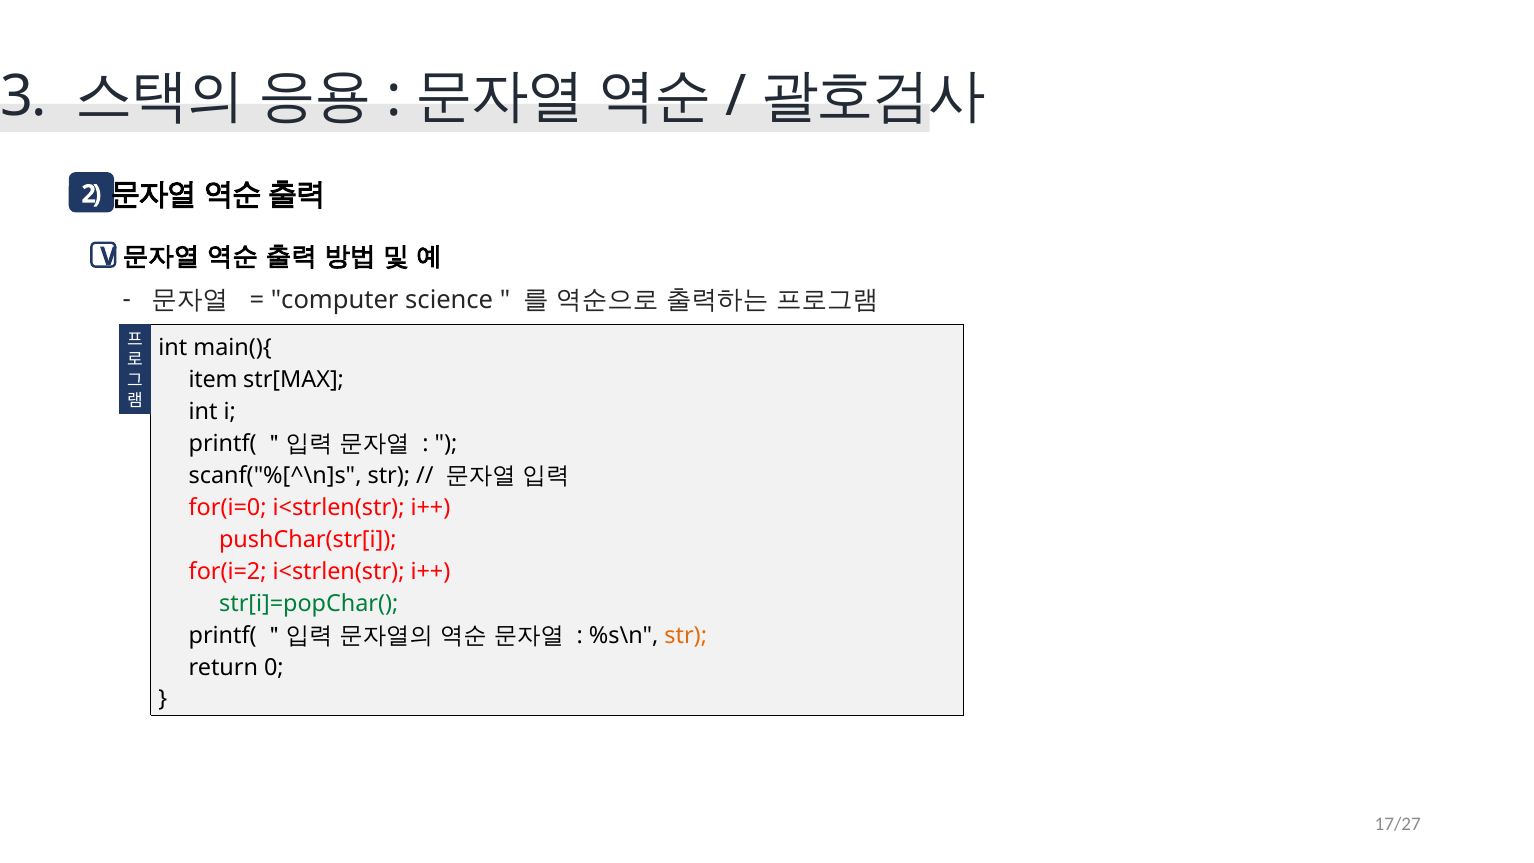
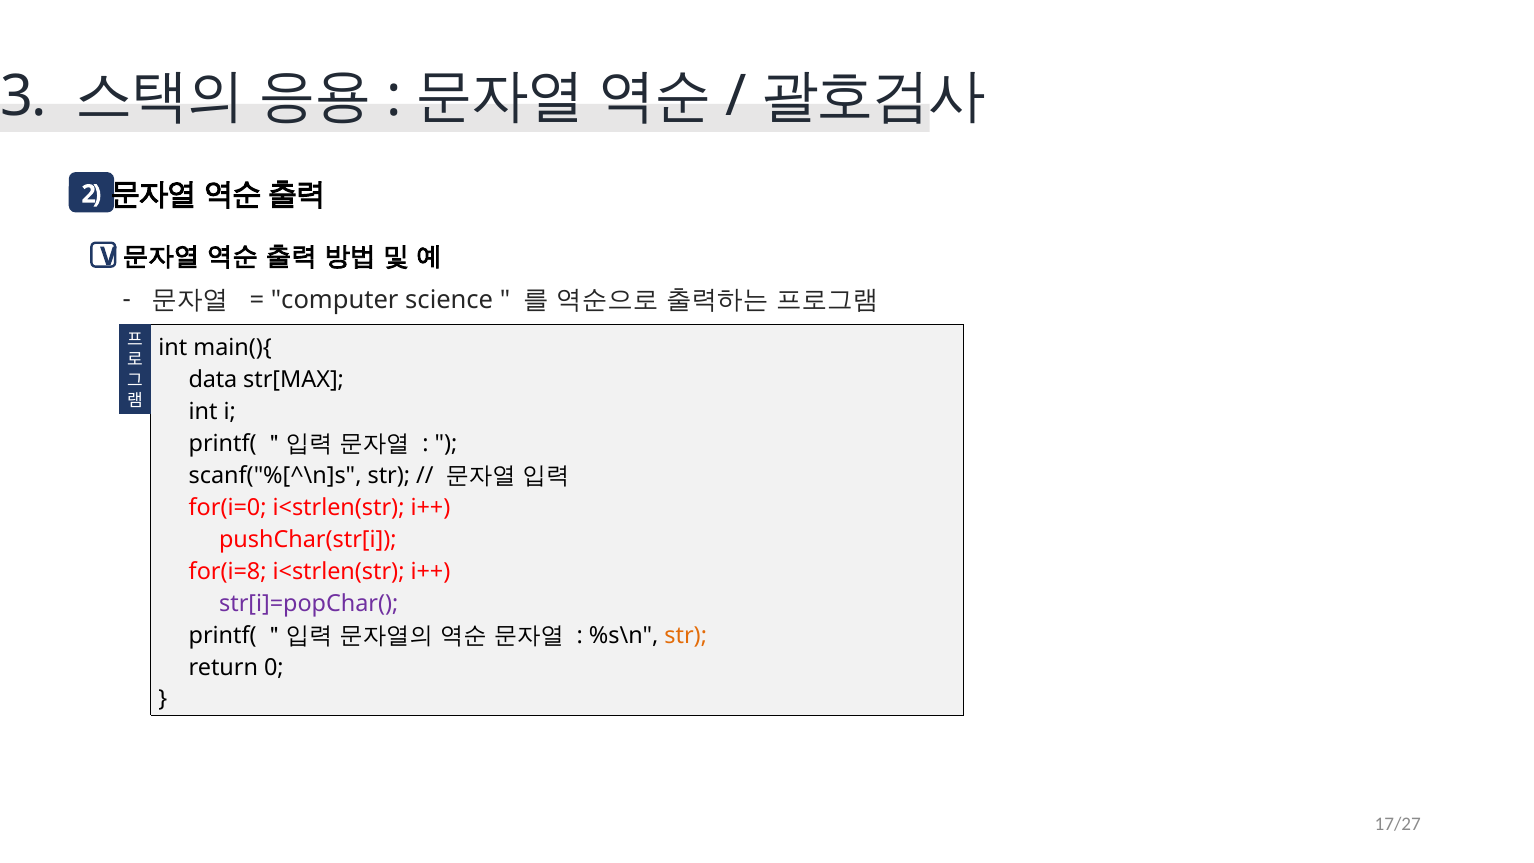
item: item -> data
for(i=2: for(i=2 -> for(i=8
str[i]=popChar( colour: green -> purple
